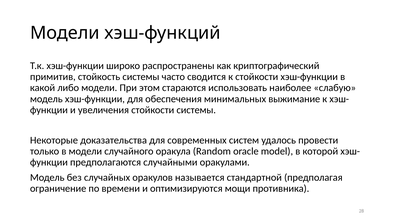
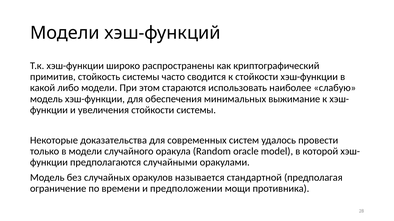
оптимизируются: оптимизируются -> предположении
